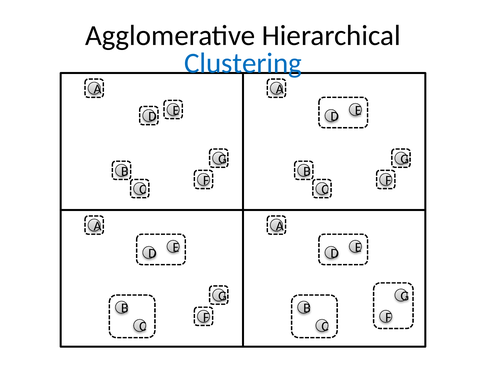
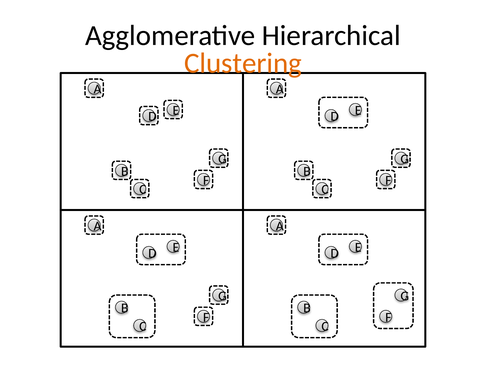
Clustering colour: blue -> orange
